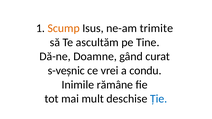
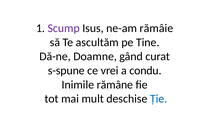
Scump colour: orange -> purple
trimite: trimite -> rămâie
s-veșnic: s-veșnic -> s-spune
